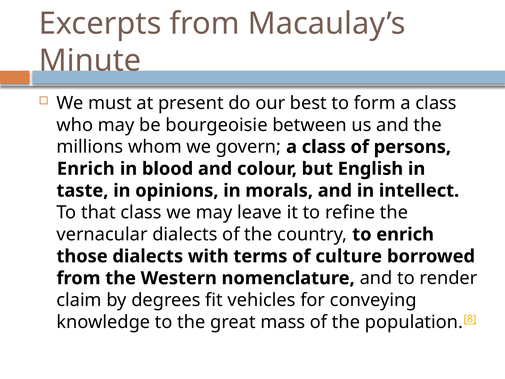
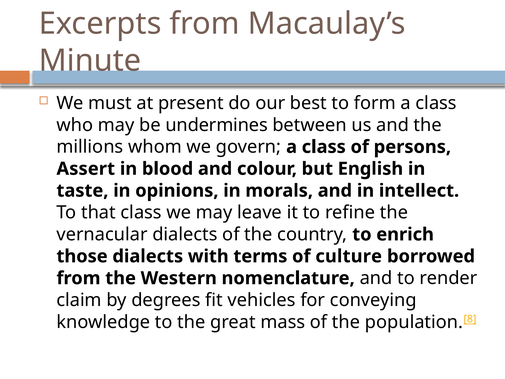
bourgeoisie: bourgeoisie -> undermines
Enrich at (86, 169): Enrich -> Assert
